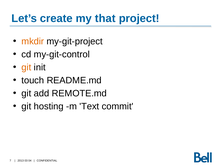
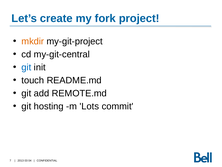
that: that -> fork
my-git-control: my-git-control -> my-git-central
git at (26, 67) colour: orange -> blue
Text: Text -> Lots
